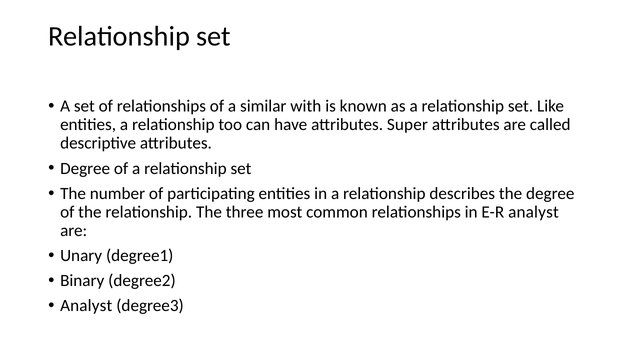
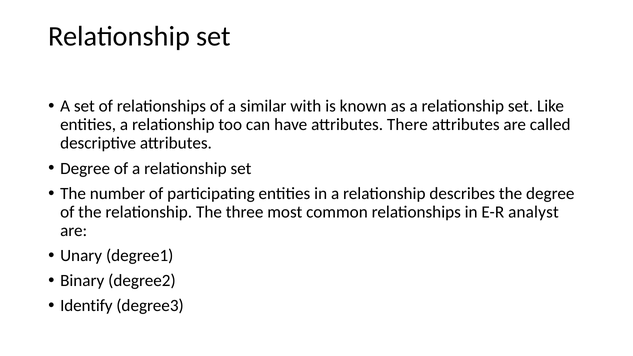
Super: Super -> There
Analyst at (86, 306): Analyst -> Identify
